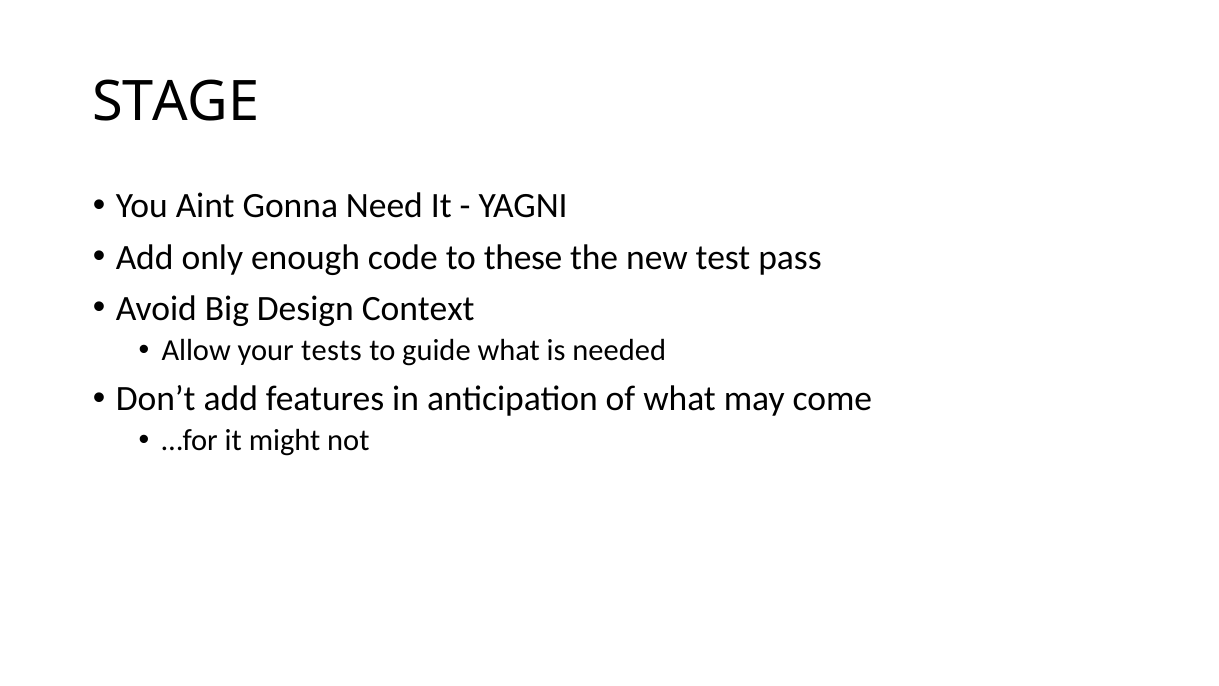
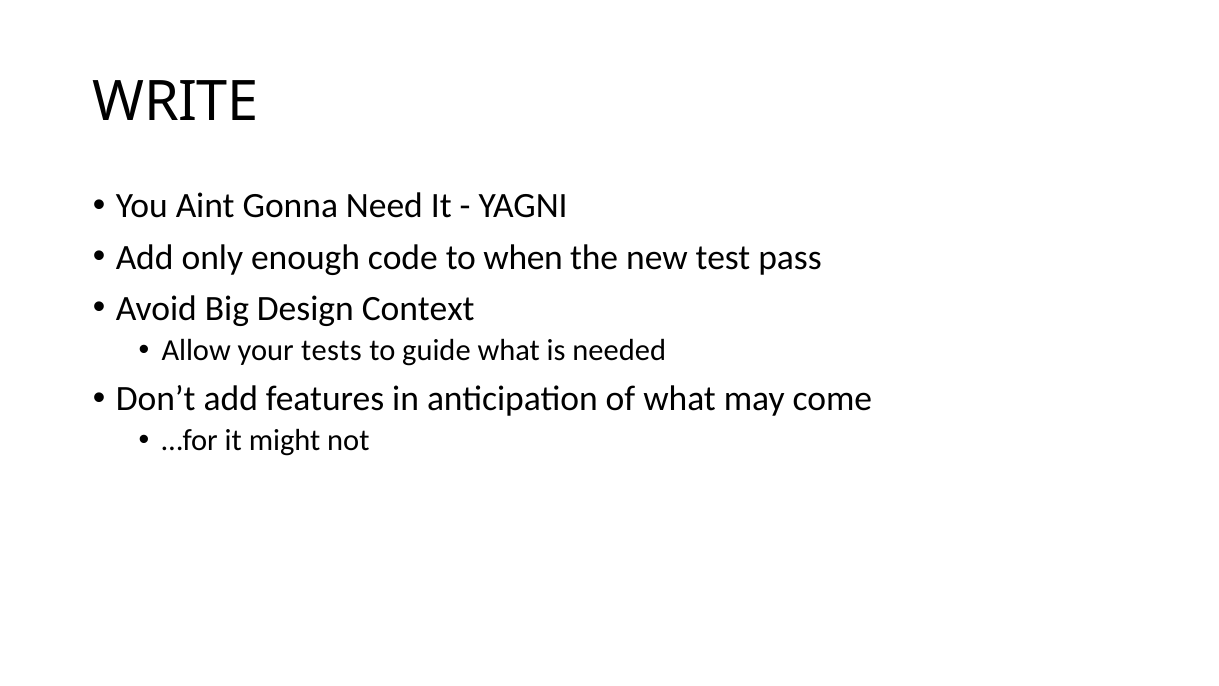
STAGE: STAGE -> WRITE
these: these -> when
